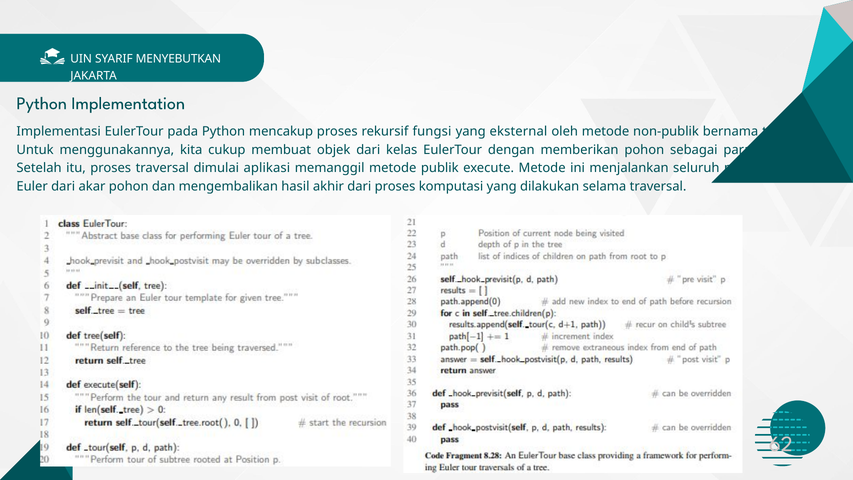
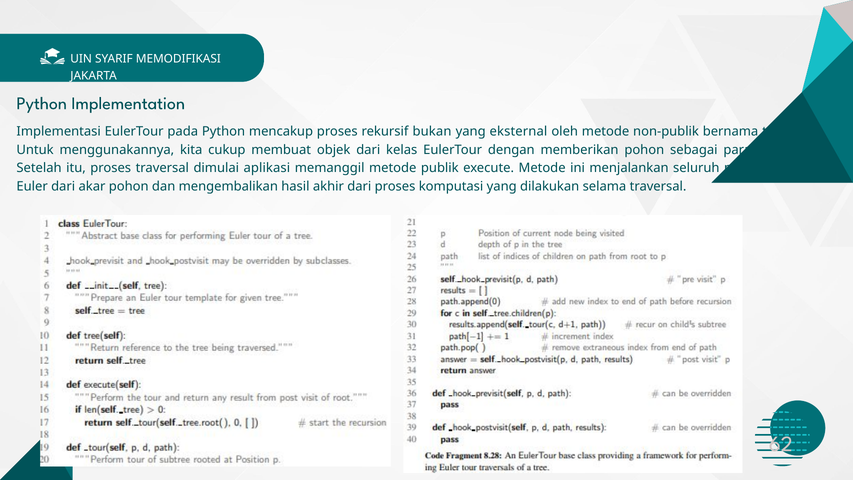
MENYEBUTKAN: MENYEBUTKAN -> MEMODIFIKASI
fungsi: fungsi -> bukan
